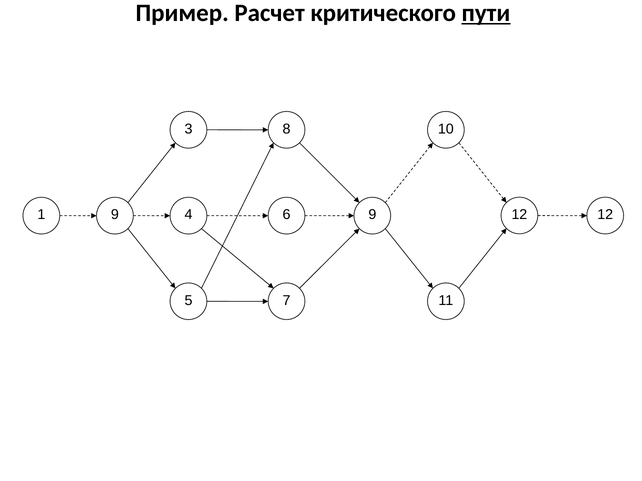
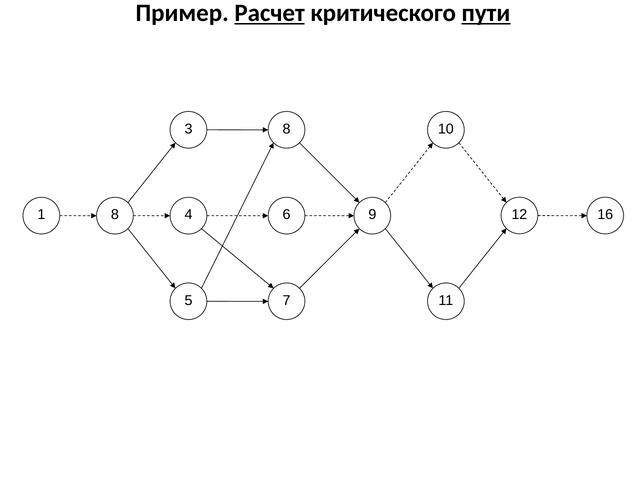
Расчет underline: none -> present
12 12: 12 -> 16
1 9: 9 -> 8
